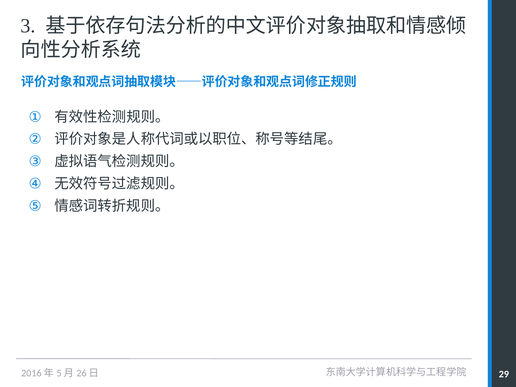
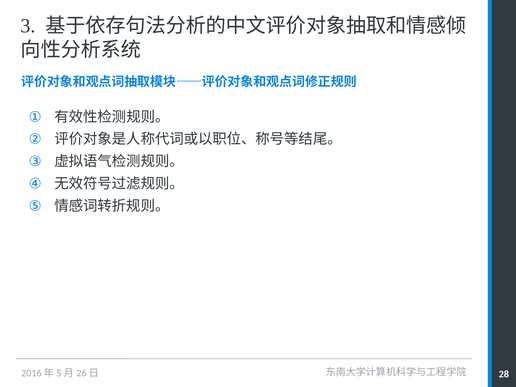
29: 29 -> 28
